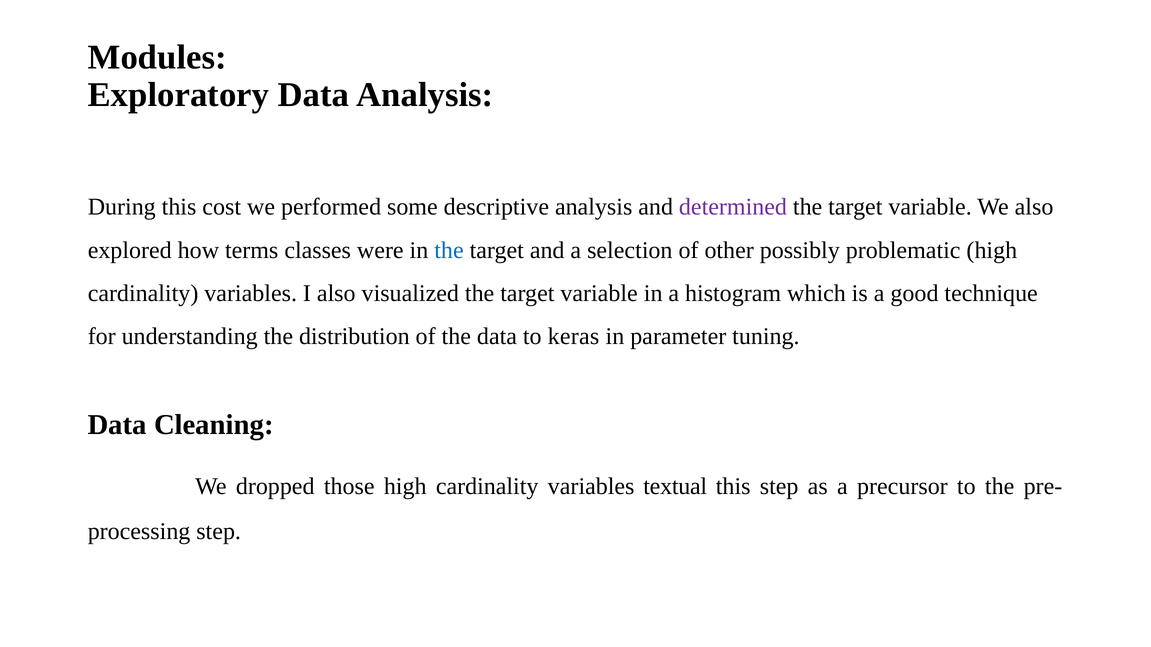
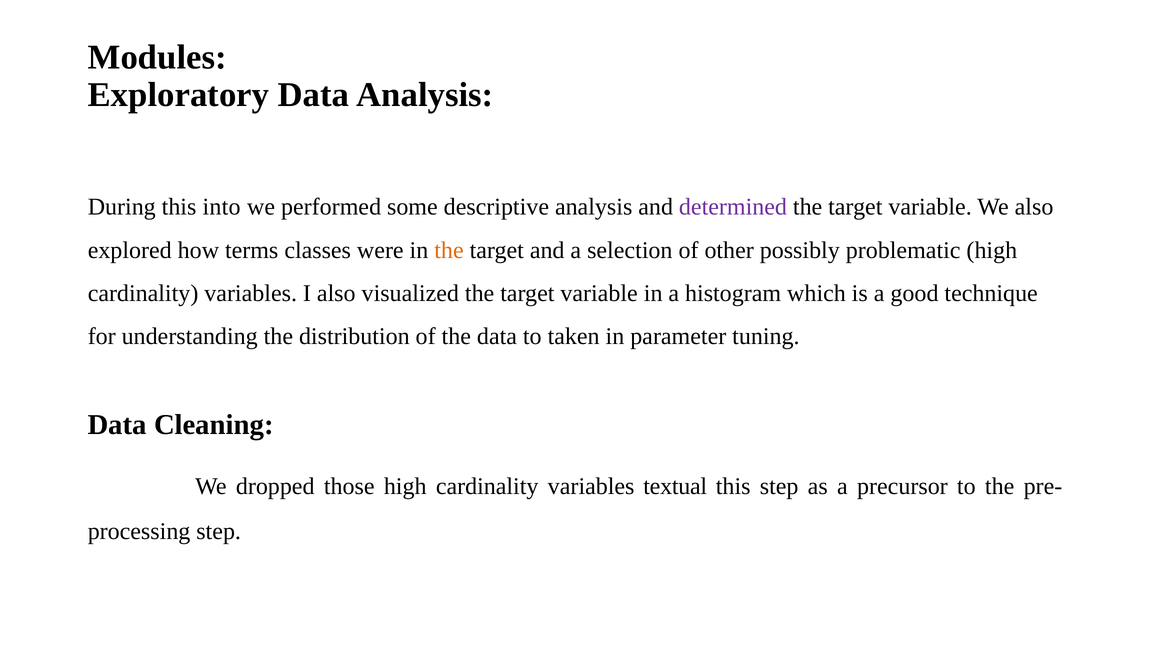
cost: cost -> into
the at (449, 250) colour: blue -> orange
keras: keras -> taken
